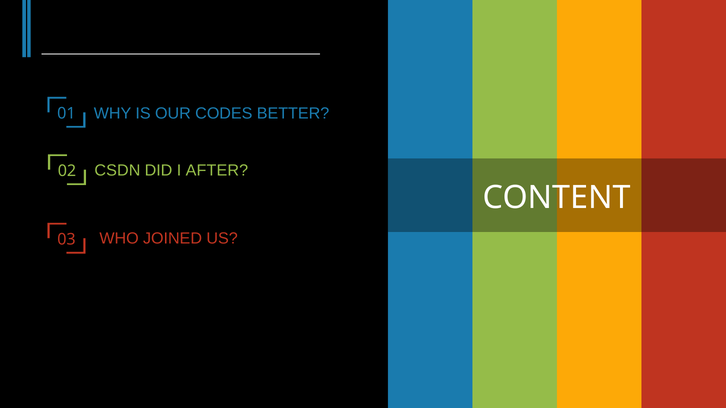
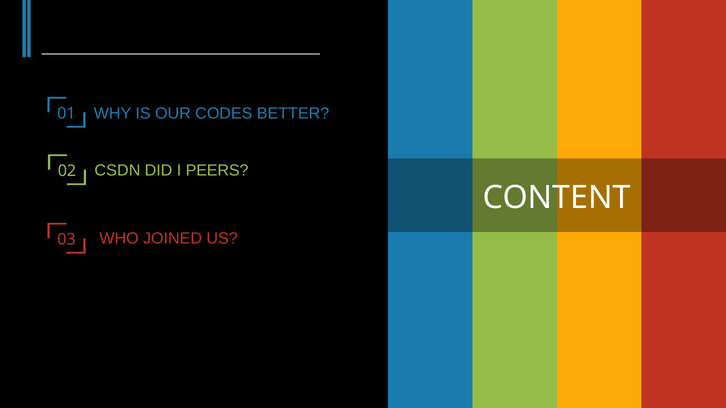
AFTER: AFTER -> PEERS
